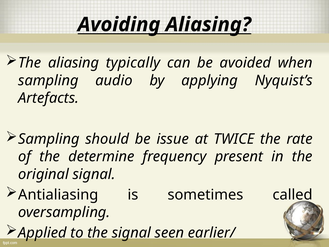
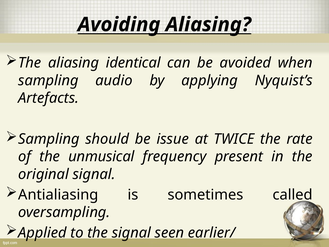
typically: typically -> identical
determine: determine -> unmusical
